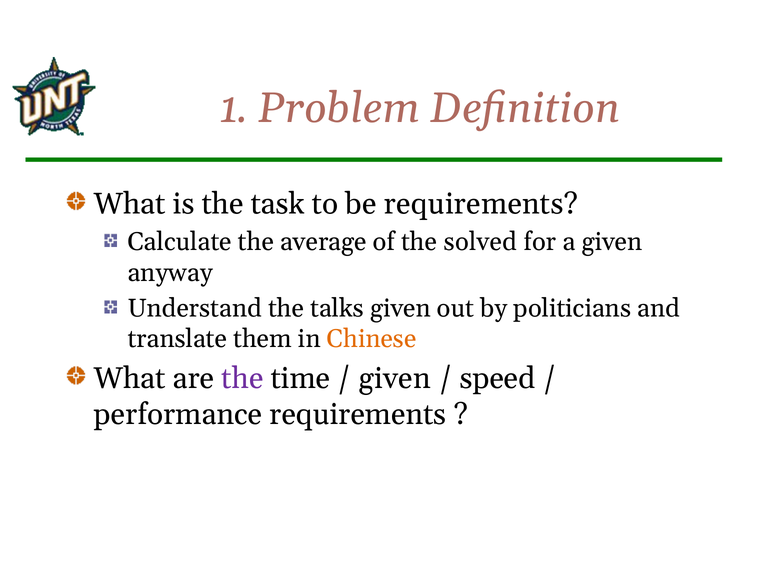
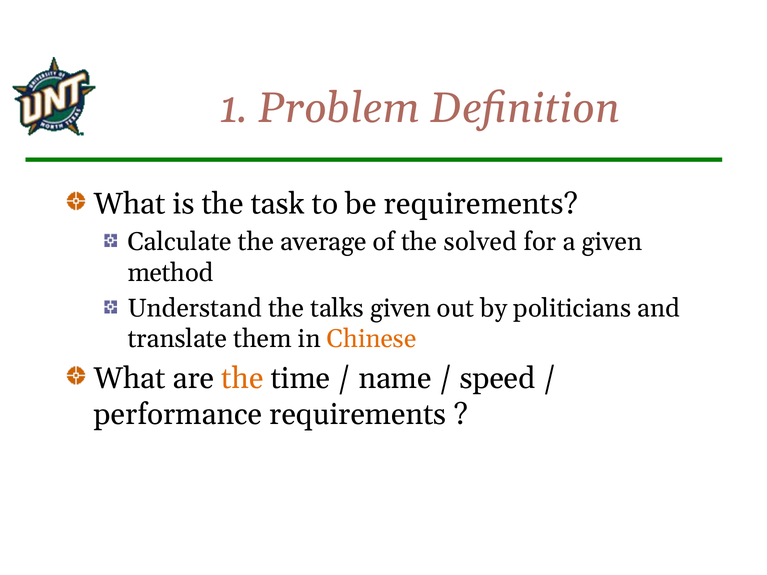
anyway: anyway -> method
the at (242, 379) colour: purple -> orange
given at (395, 379): given -> name
